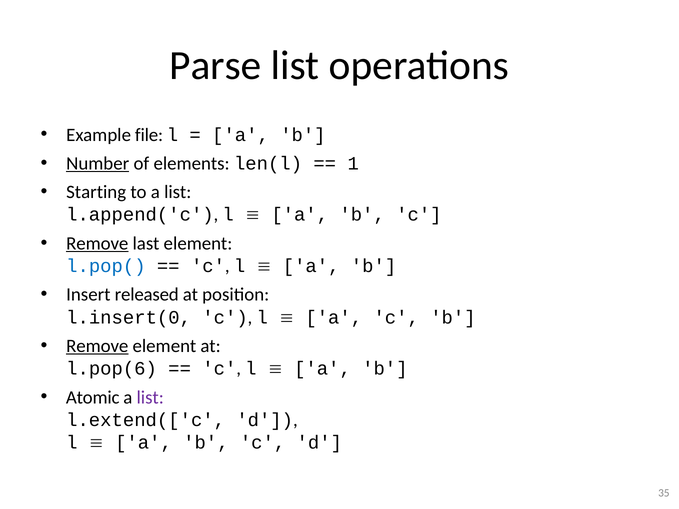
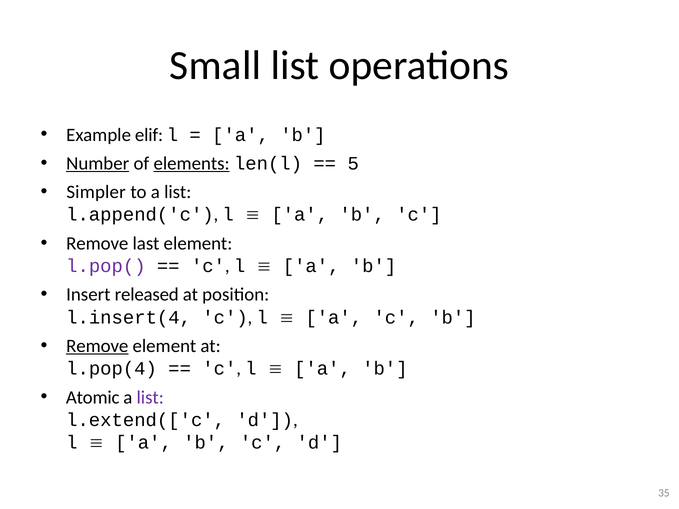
Parse: Parse -> Small
file: file -> elif
elements underline: none -> present
1: 1 -> 5
Starting: Starting -> Simpler
Remove at (97, 244) underline: present -> none
l.pop( colour: blue -> purple
l.insert(0: l.insert(0 -> l.insert(4
l.pop(6: l.pop(6 -> l.pop(4
